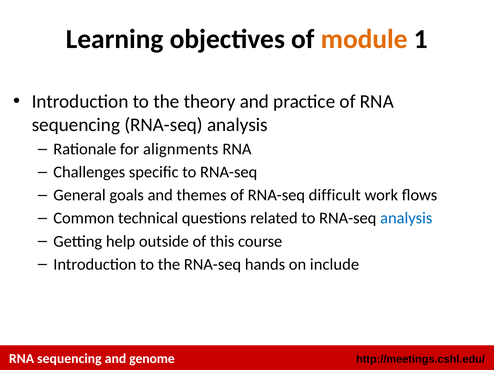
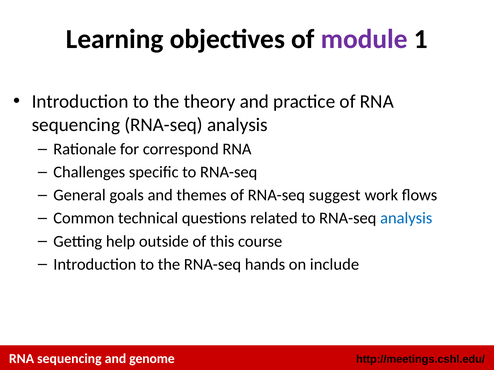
module colour: orange -> purple
alignments: alignments -> correspond
difficult: difficult -> suggest
